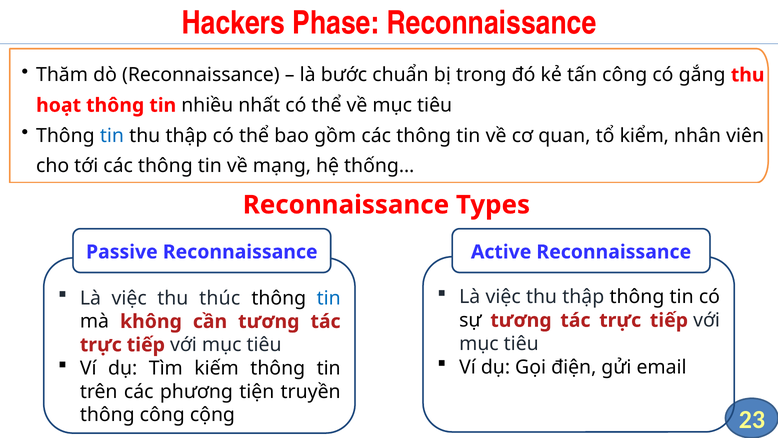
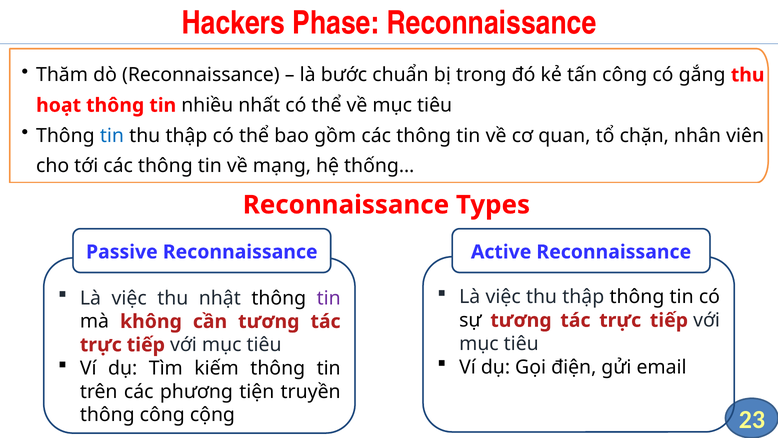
kiểm: kiểm -> chặn
thúc: thúc -> nhật
tin at (329, 298) colour: blue -> purple
